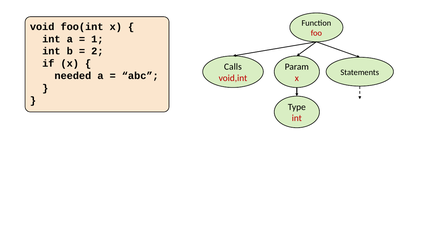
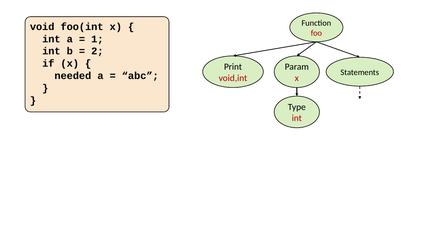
Calls: Calls -> Print
